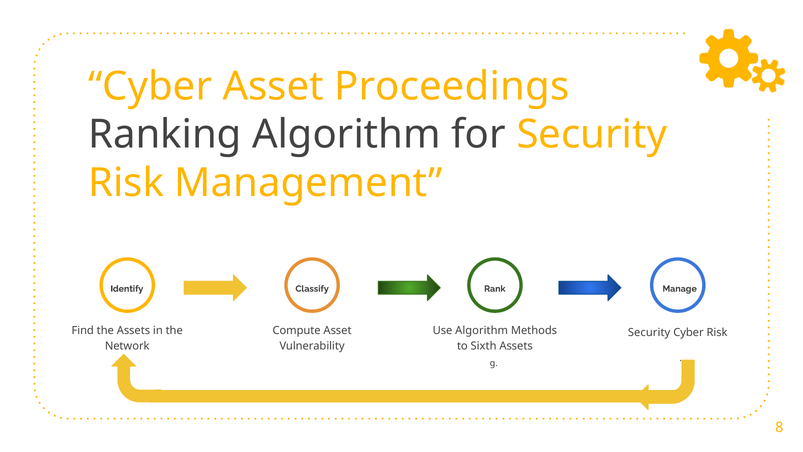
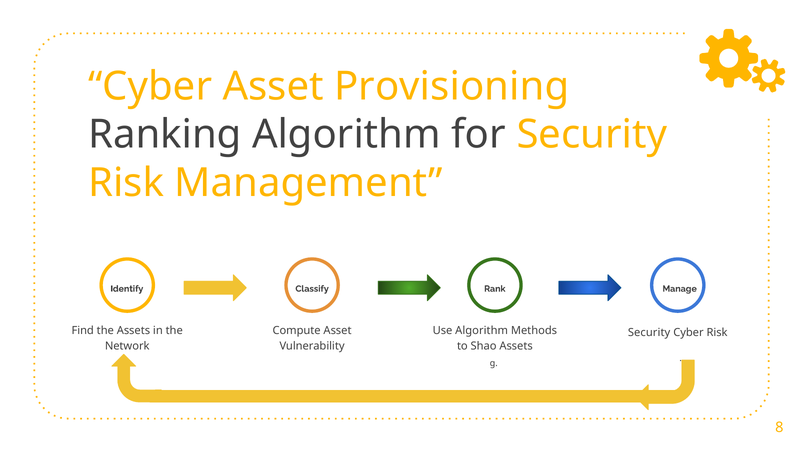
Proceedings: Proceedings -> Provisioning
Sixth: Sixth -> Shao
